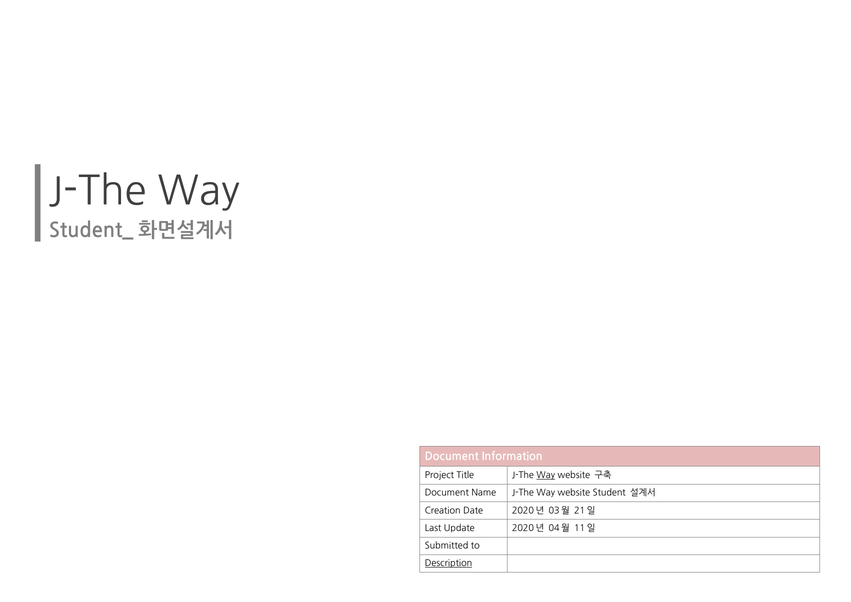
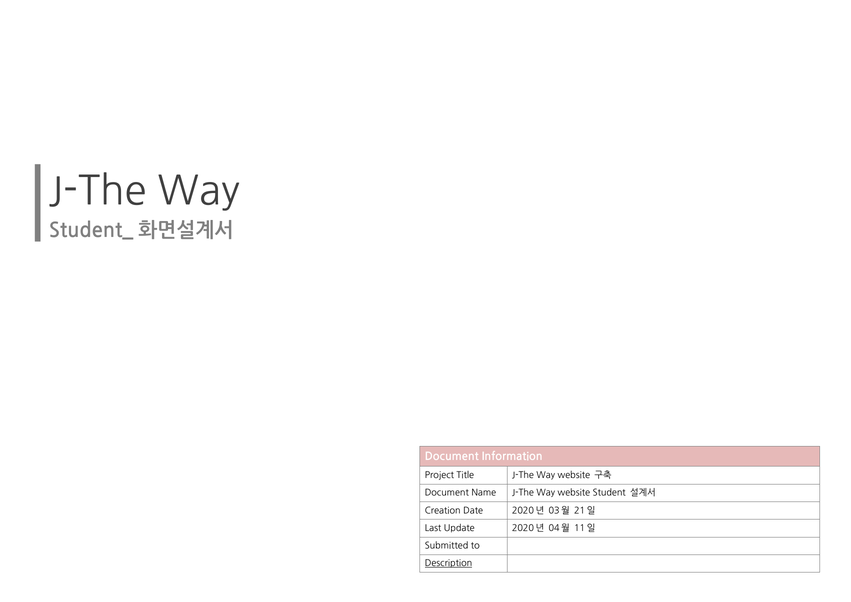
Way at (546, 475) underline: present -> none
